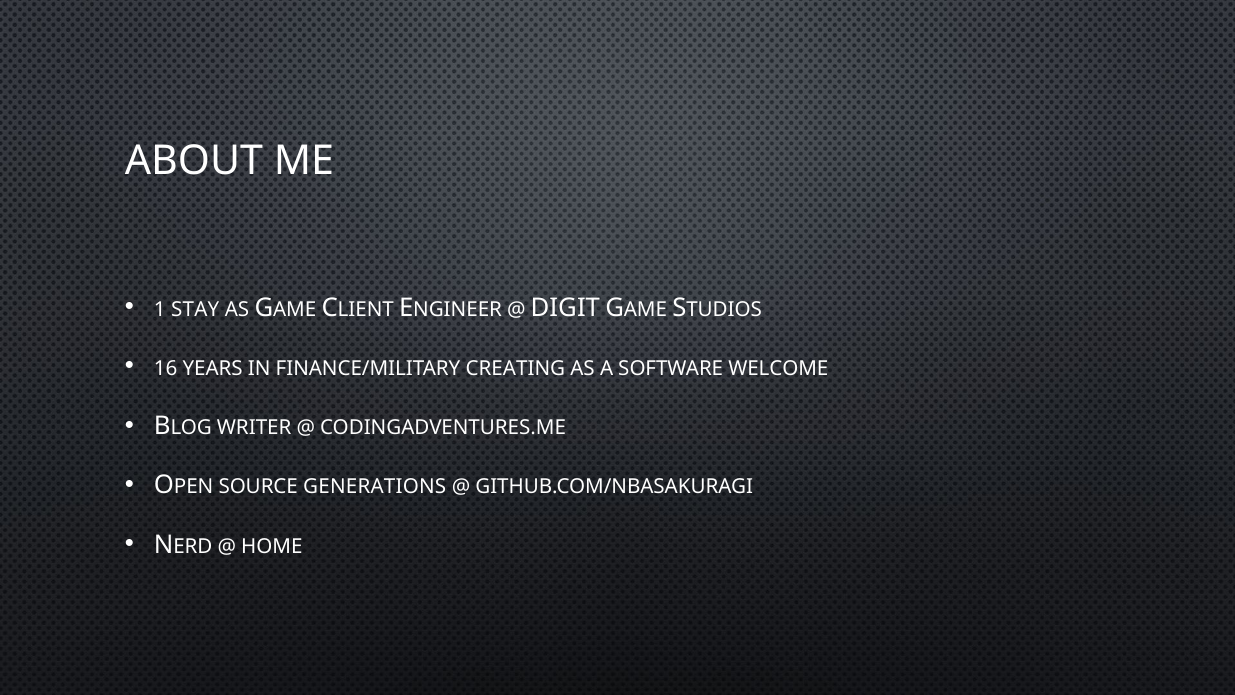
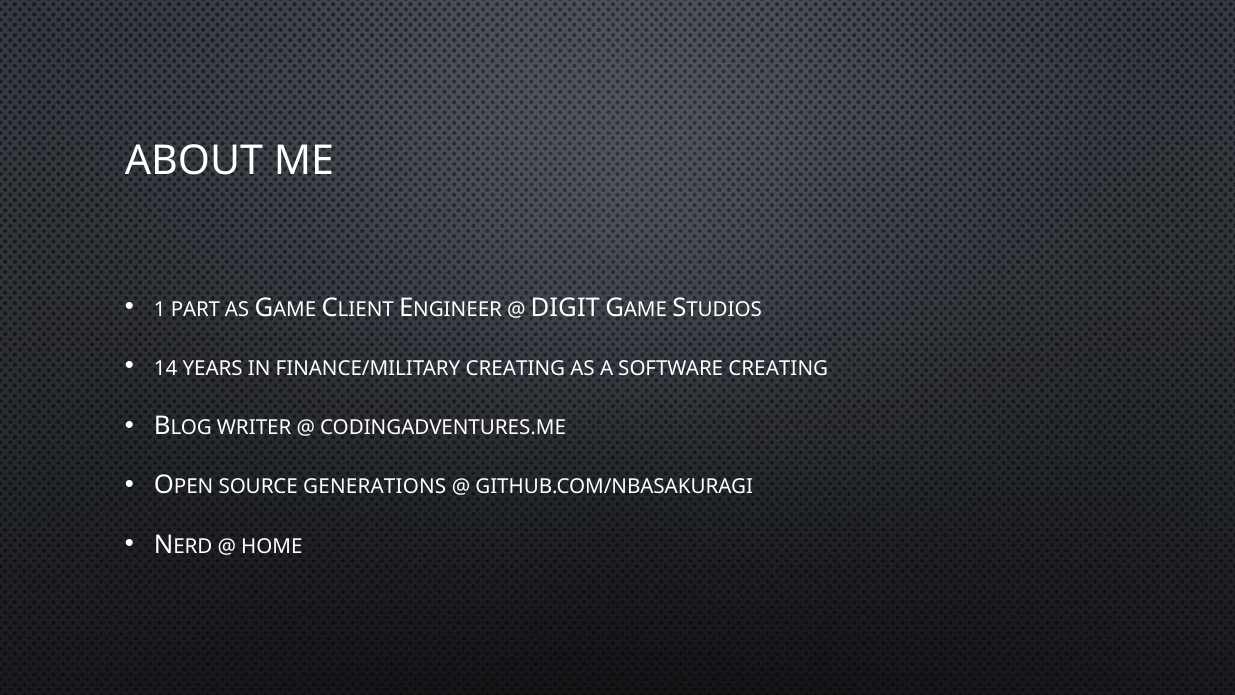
STAY: STAY -> PART
16: 16 -> 14
SOFTWARE WELCOME: WELCOME -> CREATING
